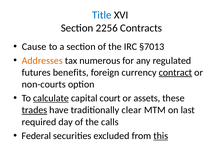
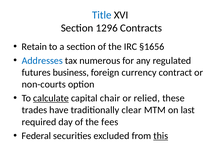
2256: 2256 -> 1296
Cause: Cause -> Retain
§7013: §7013 -> §1656
Addresses colour: orange -> blue
benefits: benefits -> business
contract underline: present -> none
court: court -> chair
assets: assets -> relied
trades underline: present -> none
calls: calls -> fees
